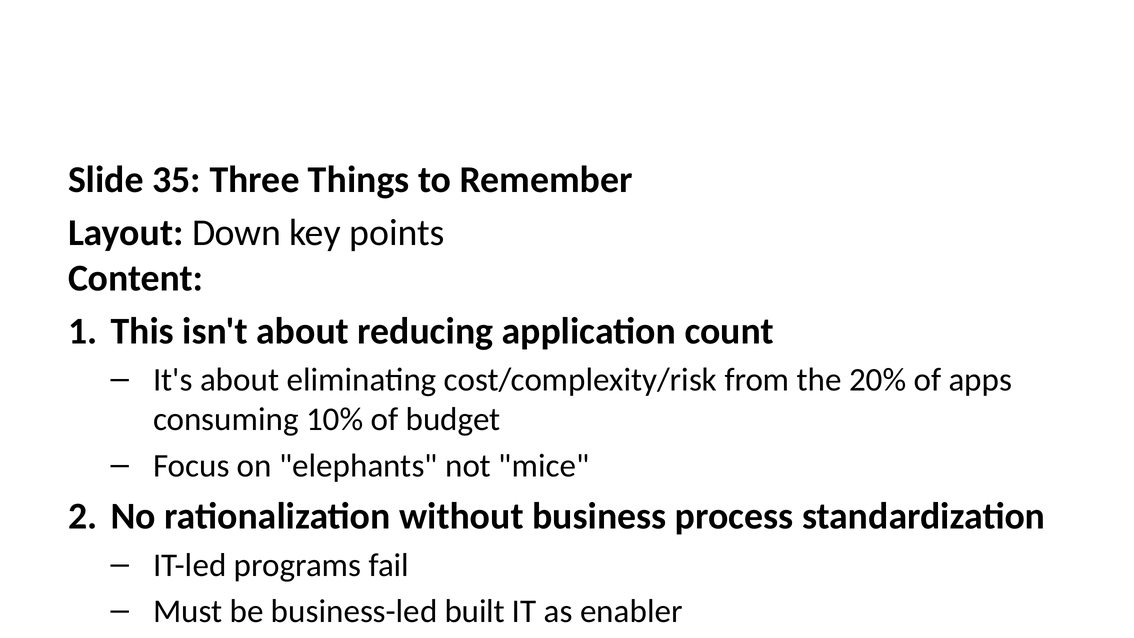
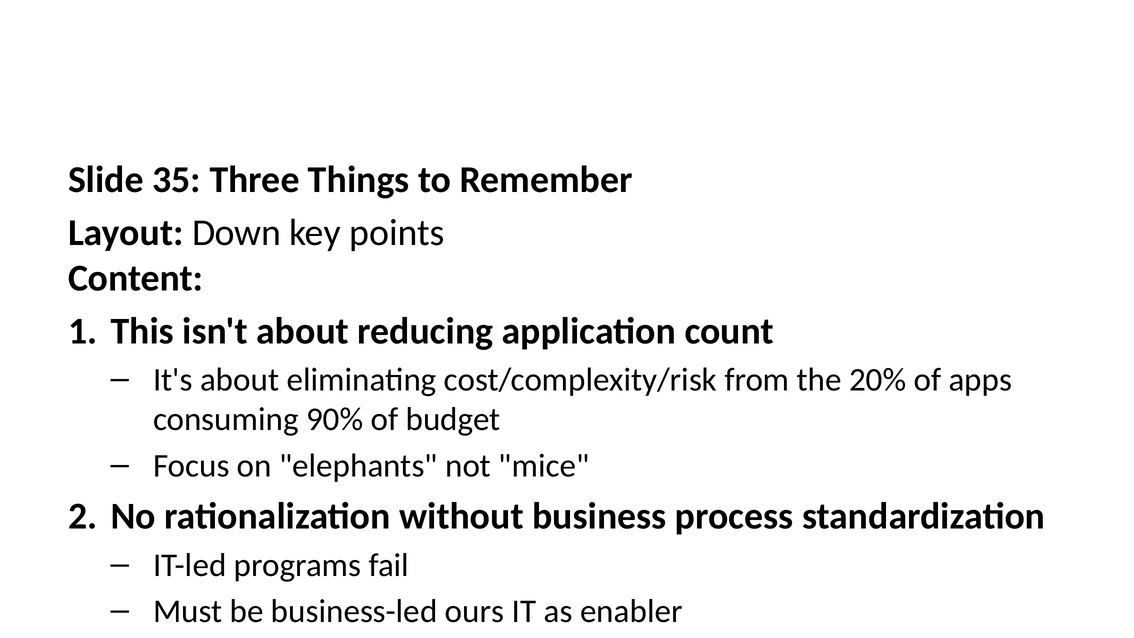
10%: 10% -> 90%
business-led built: built -> ours
